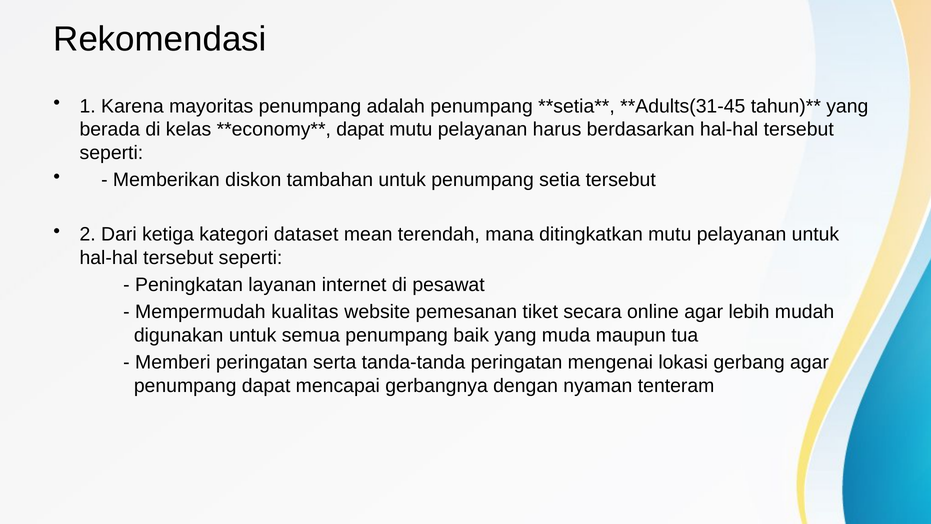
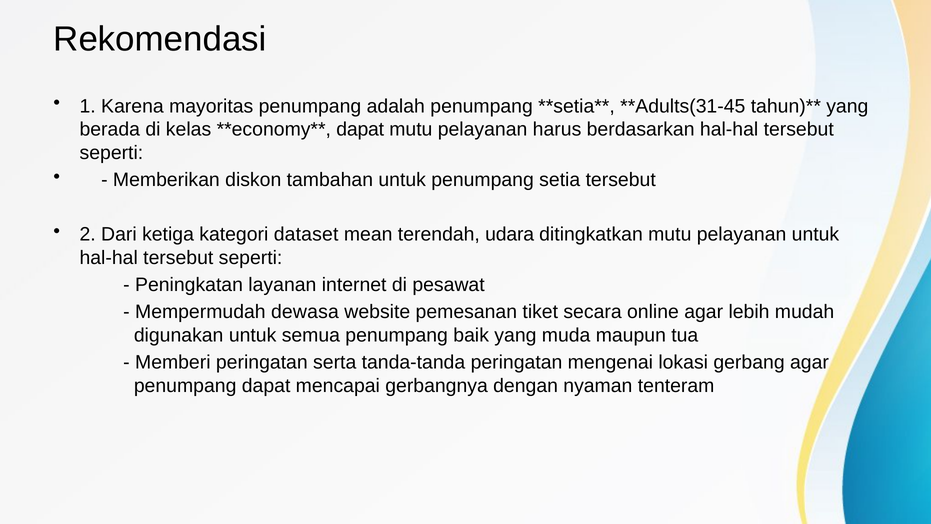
mana: mana -> udara
kualitas: kualitas -> dewasa
